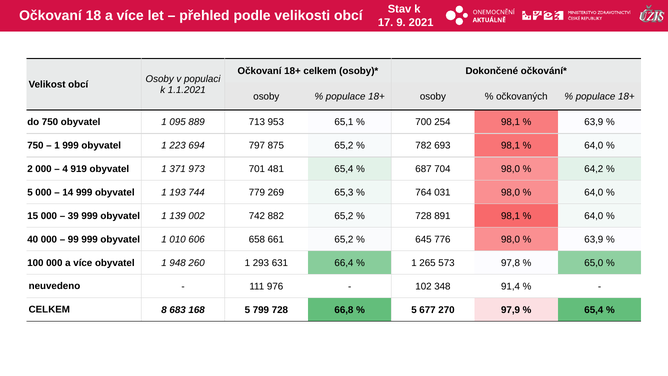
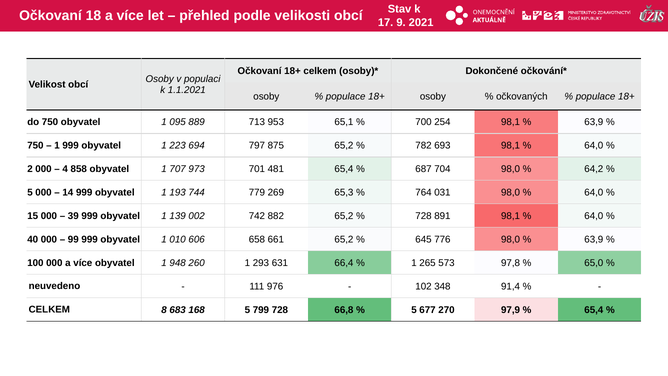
919: 919 -> 858
371: 371 -> 707
